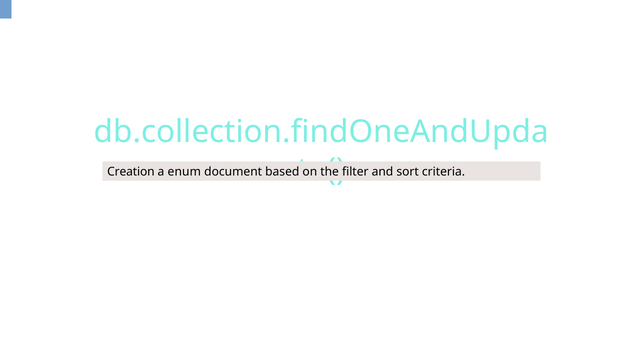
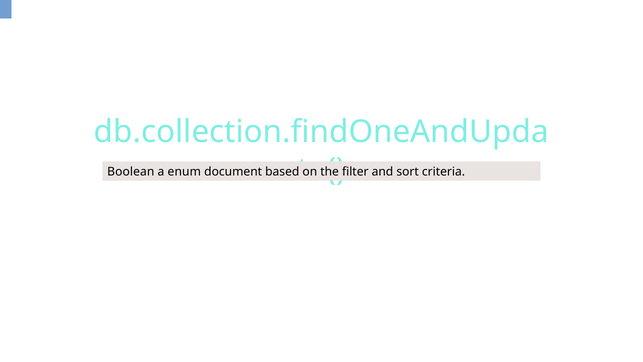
Creation: Creation -> Boolean
